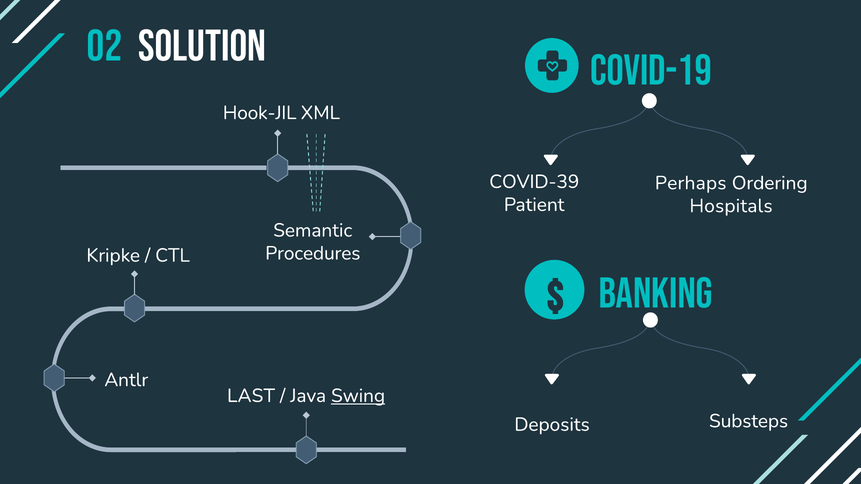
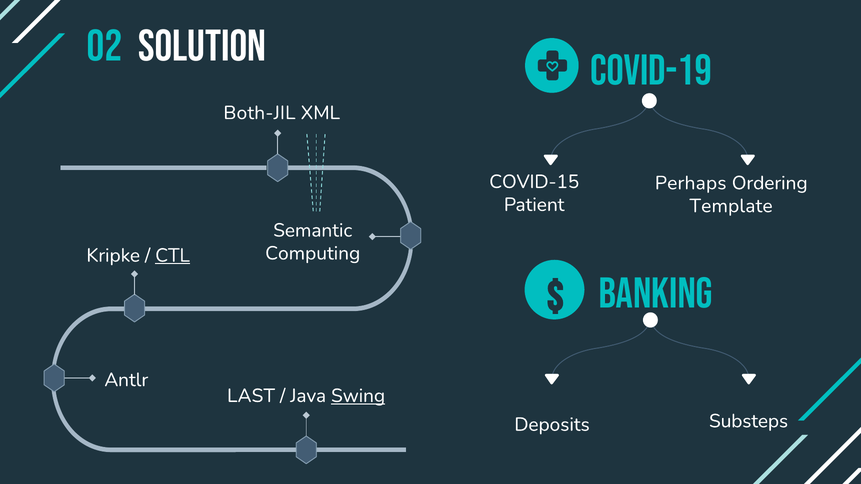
Hook-JIL: Hook-JIL -> Both-JIL
COVID-39: COVID-39 -> COVID-15
Hospitals: Hospitals -> Template
Procedures: Procedures -> Computing
CTL underline: none -> present
